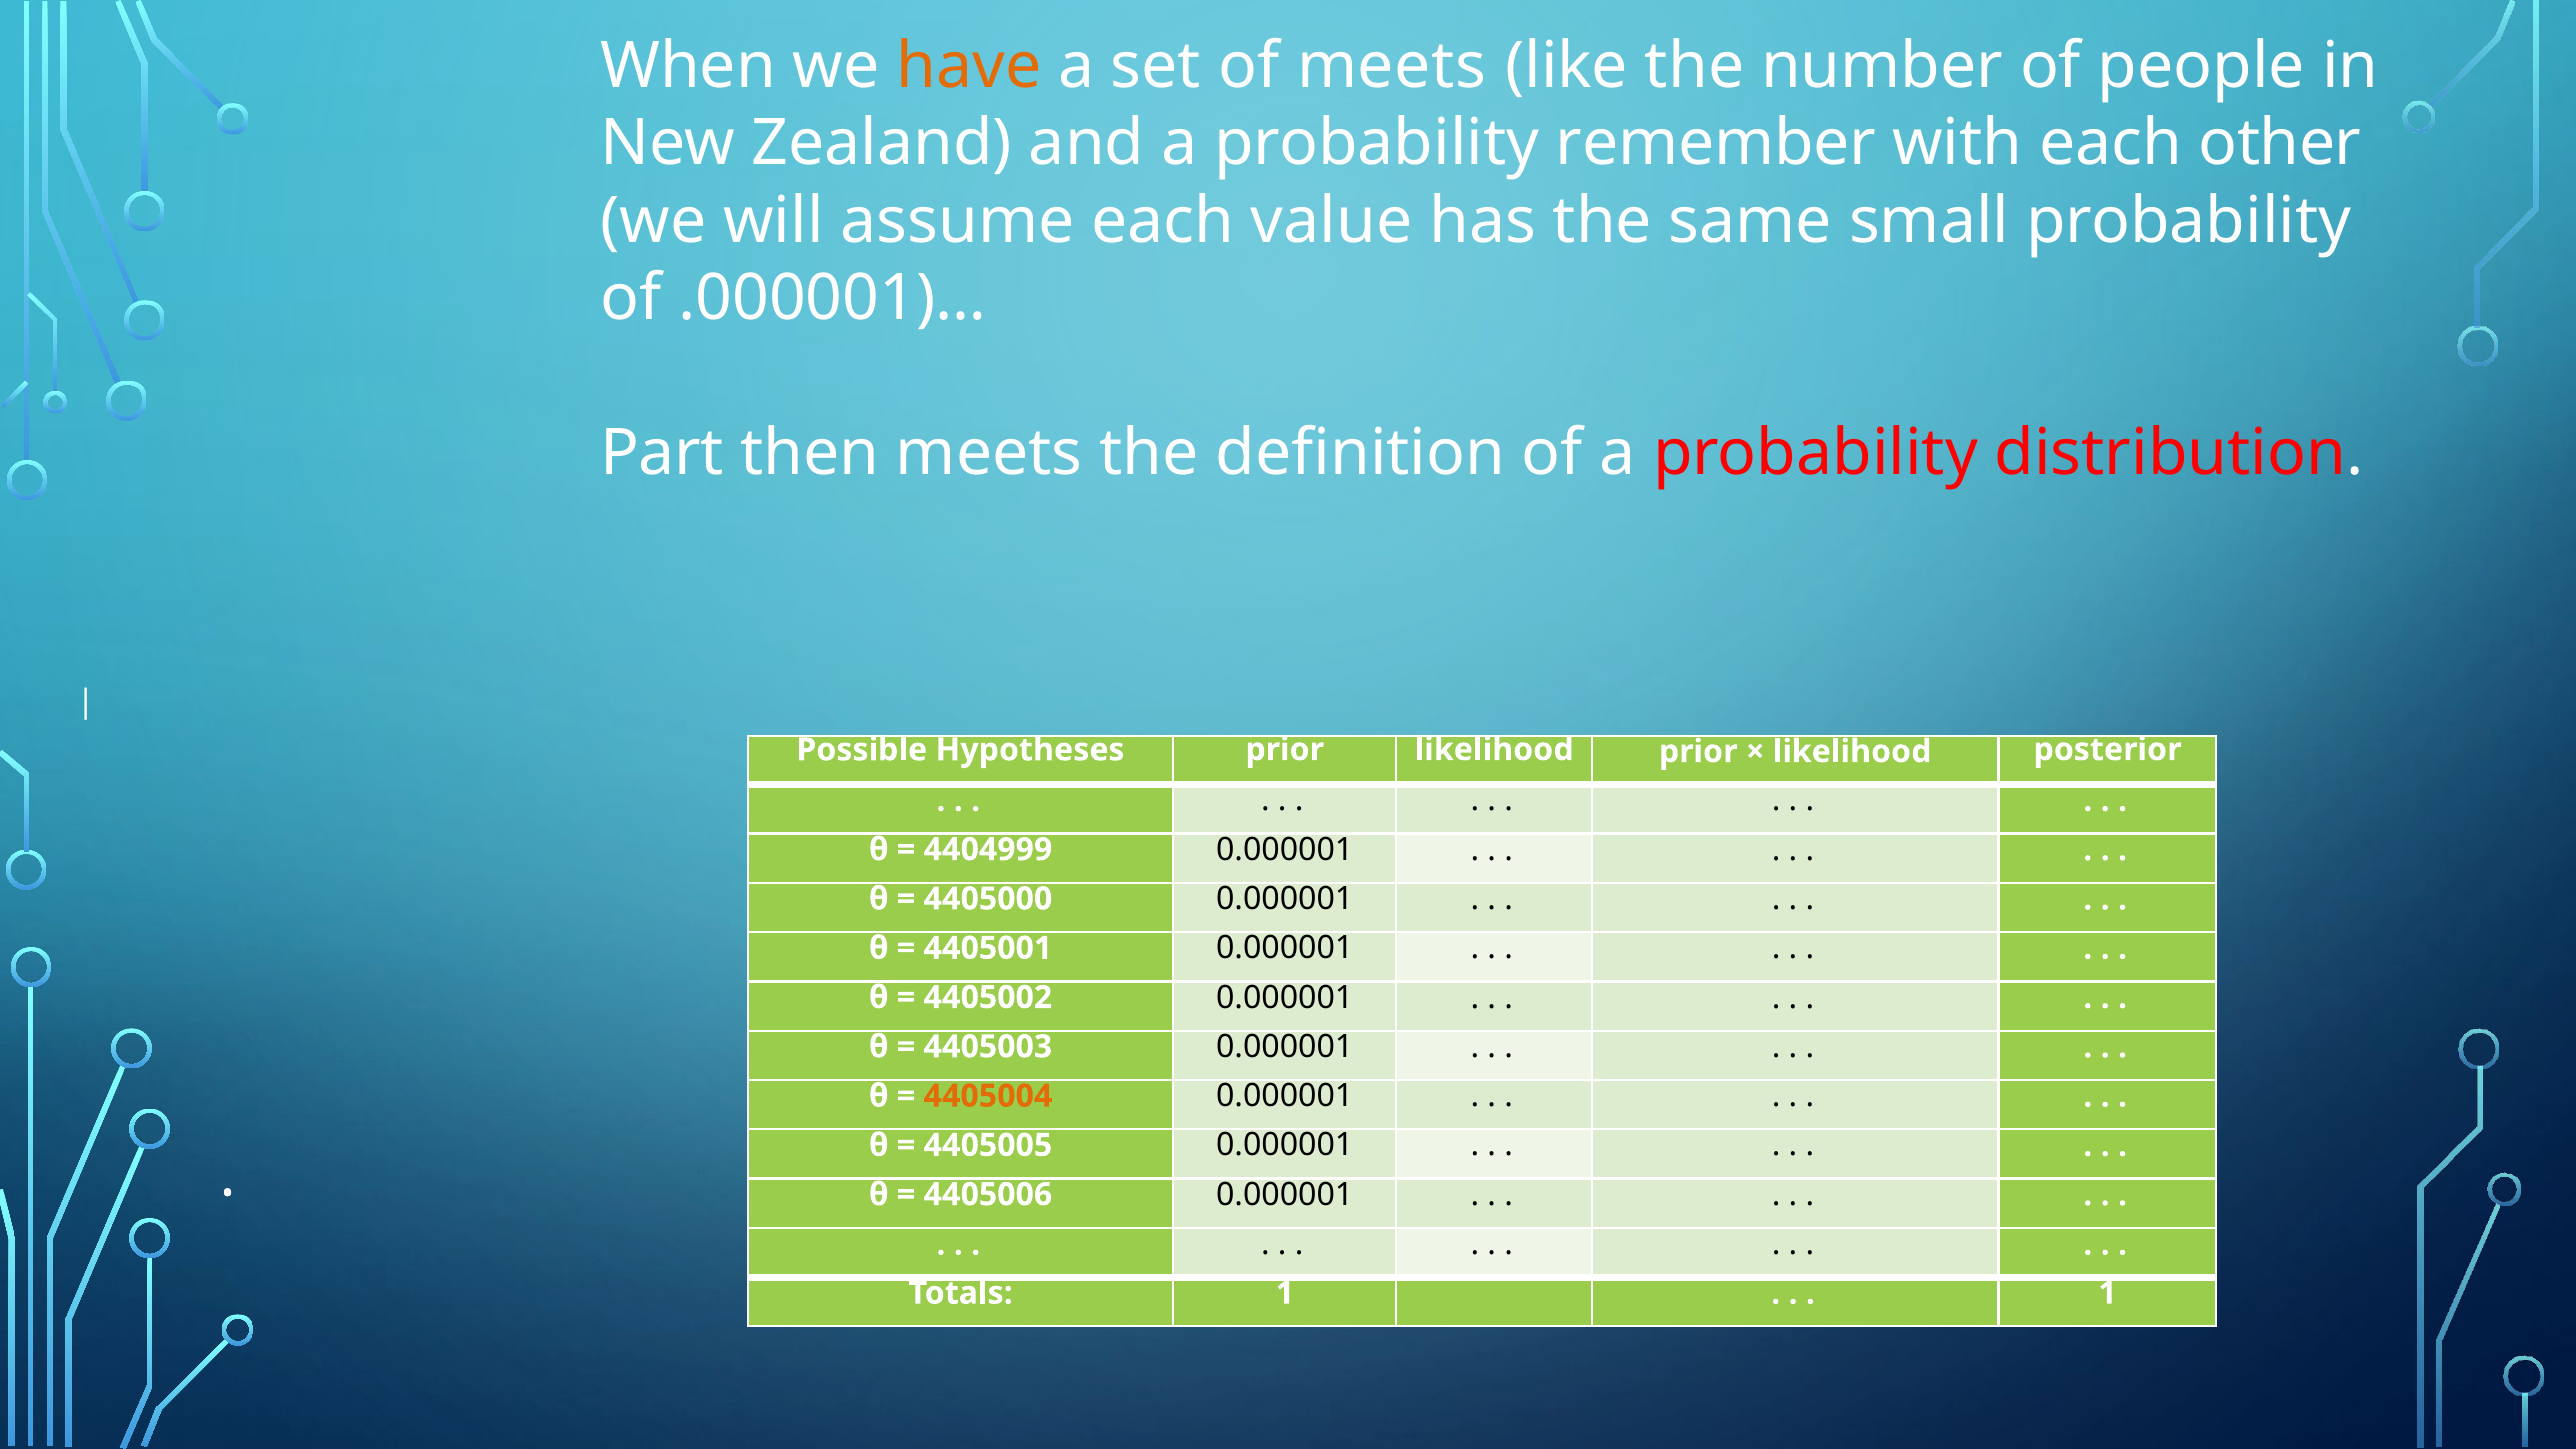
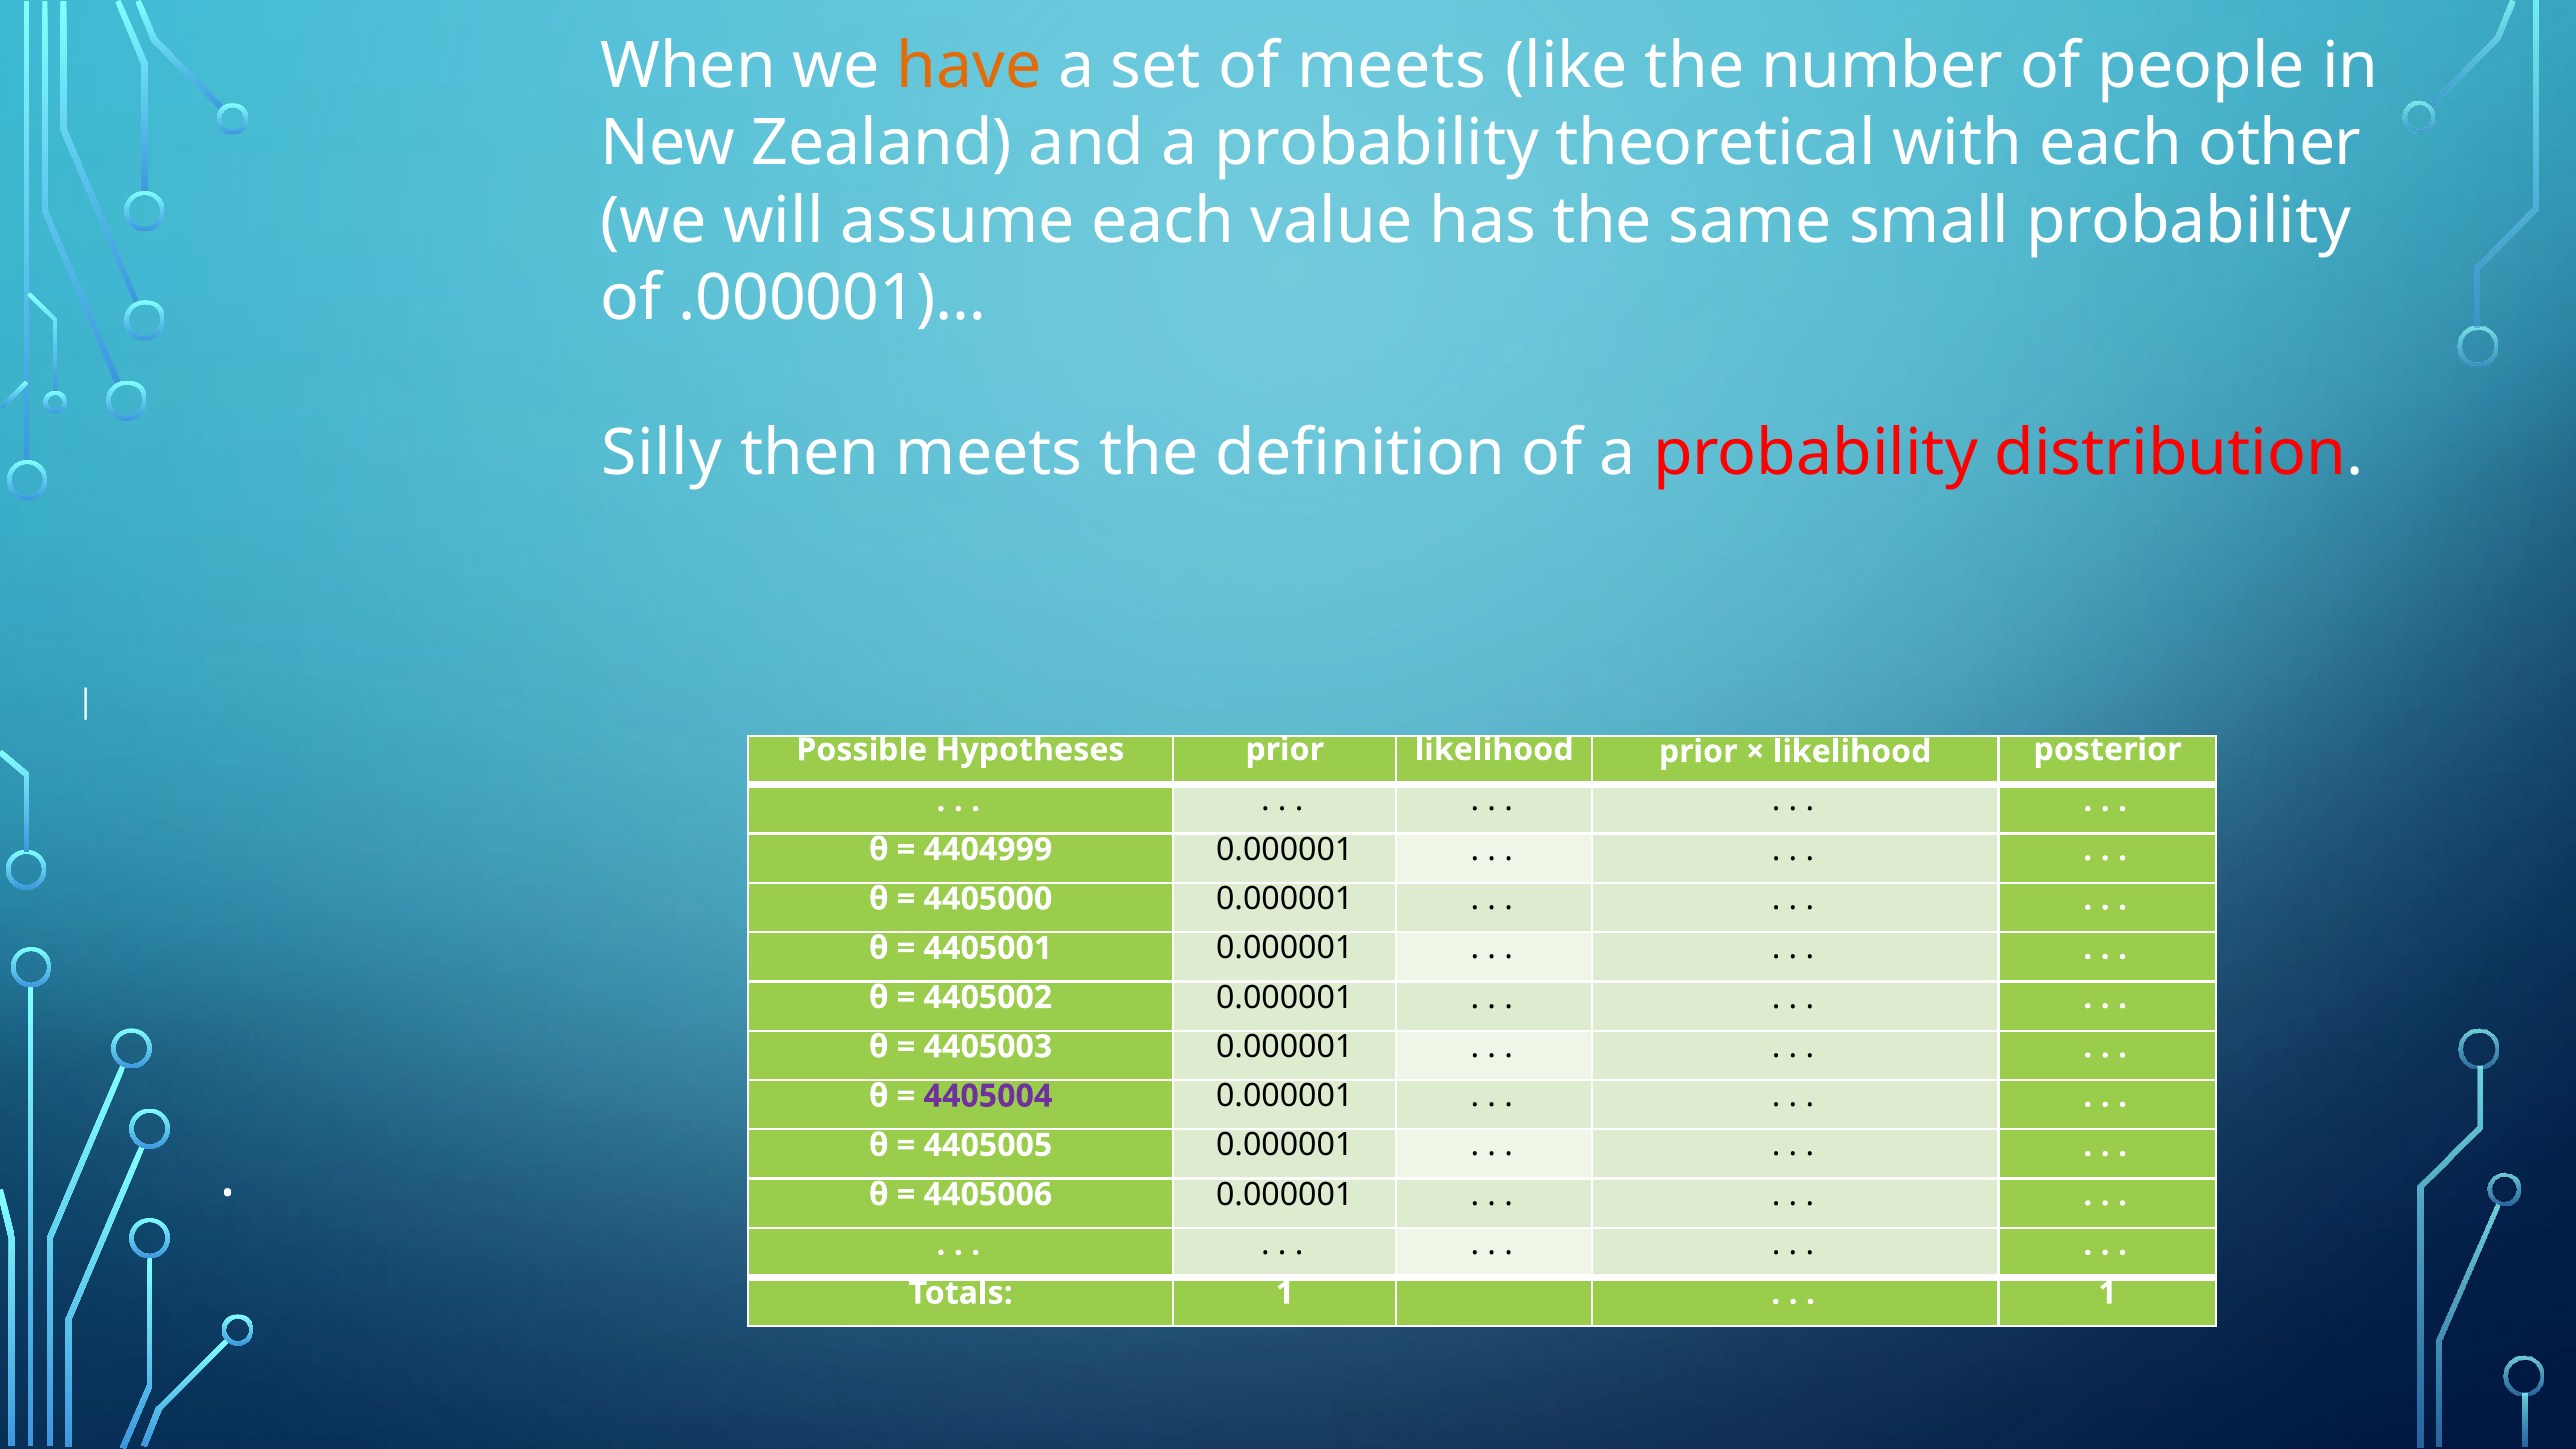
remember: remember -> theoretical
Part: Part -> Silly
4405004 colour: orange -> purple
